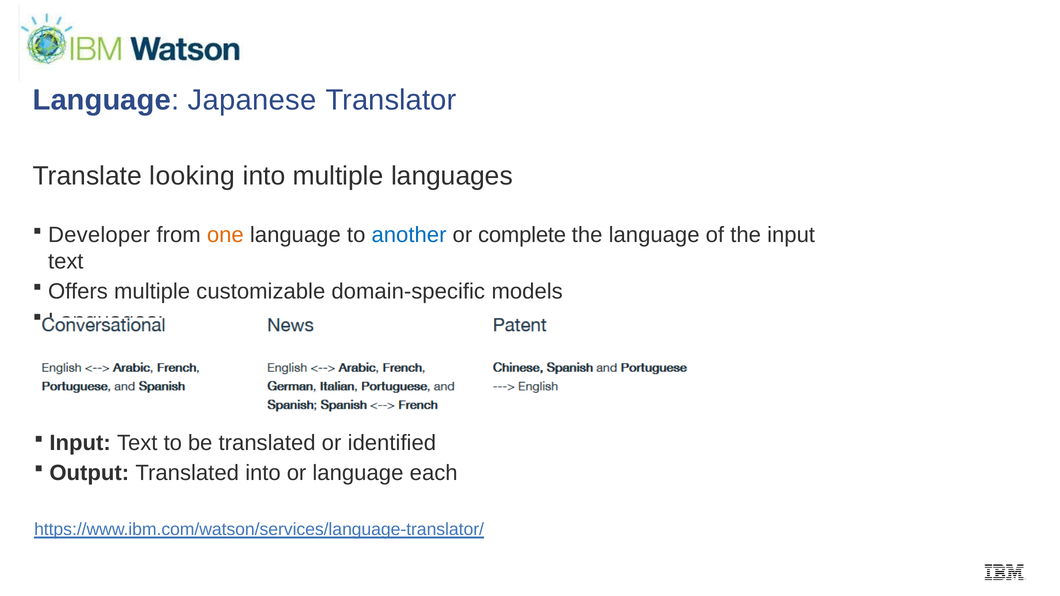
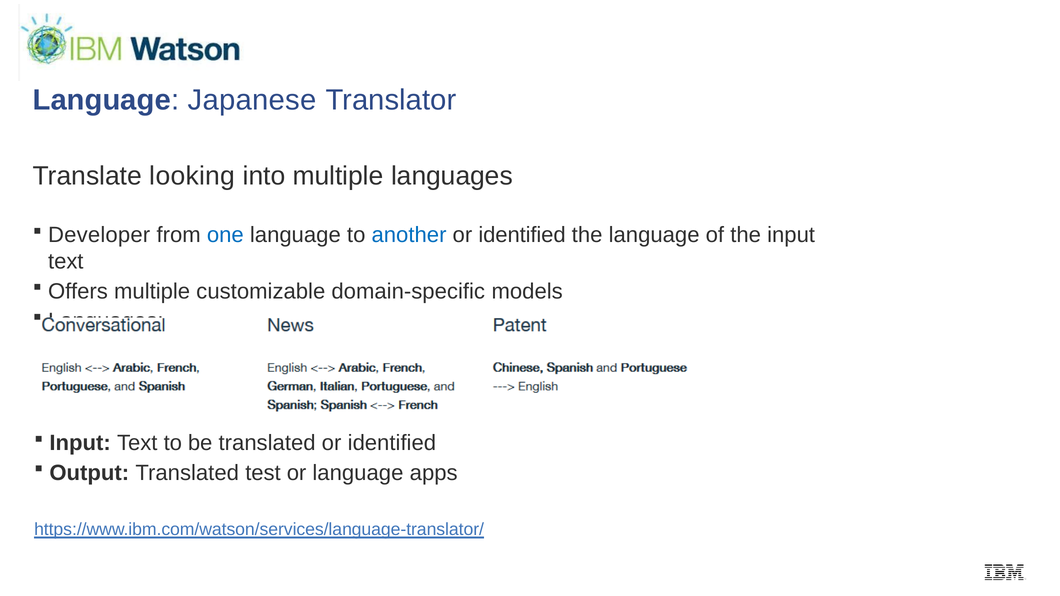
one colour: orange -> blue
complete at (522, 235): complete -> identified
Translated into: into -> test
each: each -> apps
